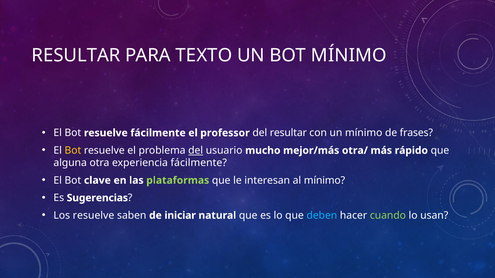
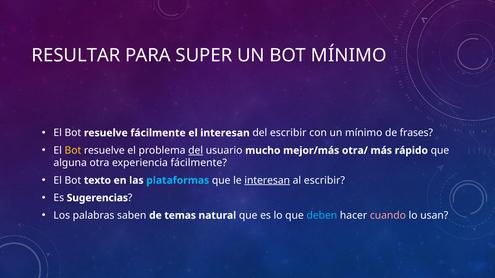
TEXTO: TEXTO -> SUPER
el professor: professor -> interesan
del resultar: resultar -> escribir
clave: clave -> texto
plataformas colour: light green -> light blue
interesan at (267, 181) underline: none -> present
al mínimo: mínimo -> escribir
Los resuelve: resuelve -> palabras
iniciar: iniciar -> temas
cuando colour: light green -> pink
